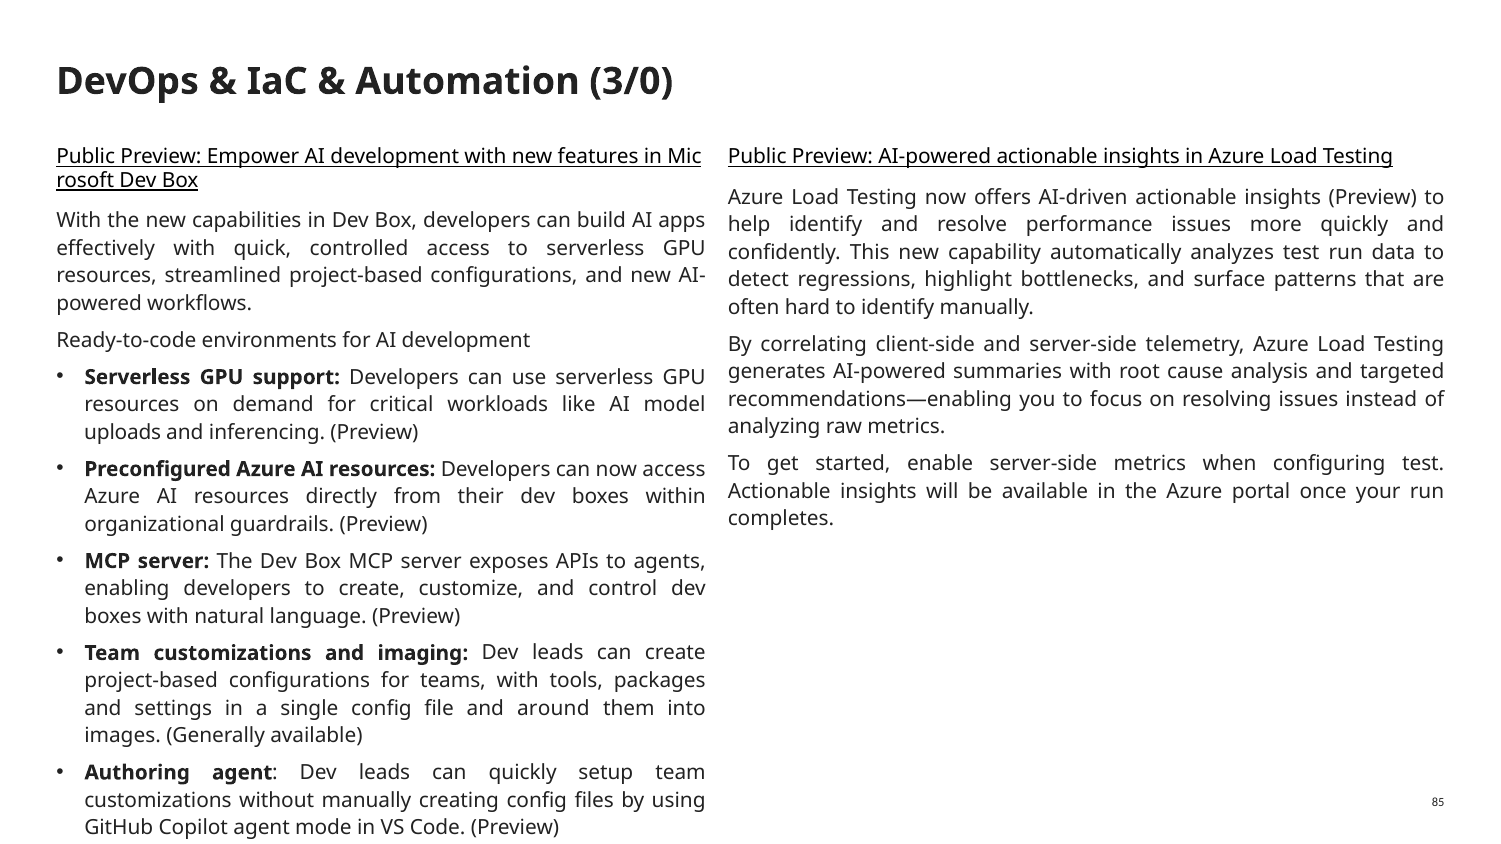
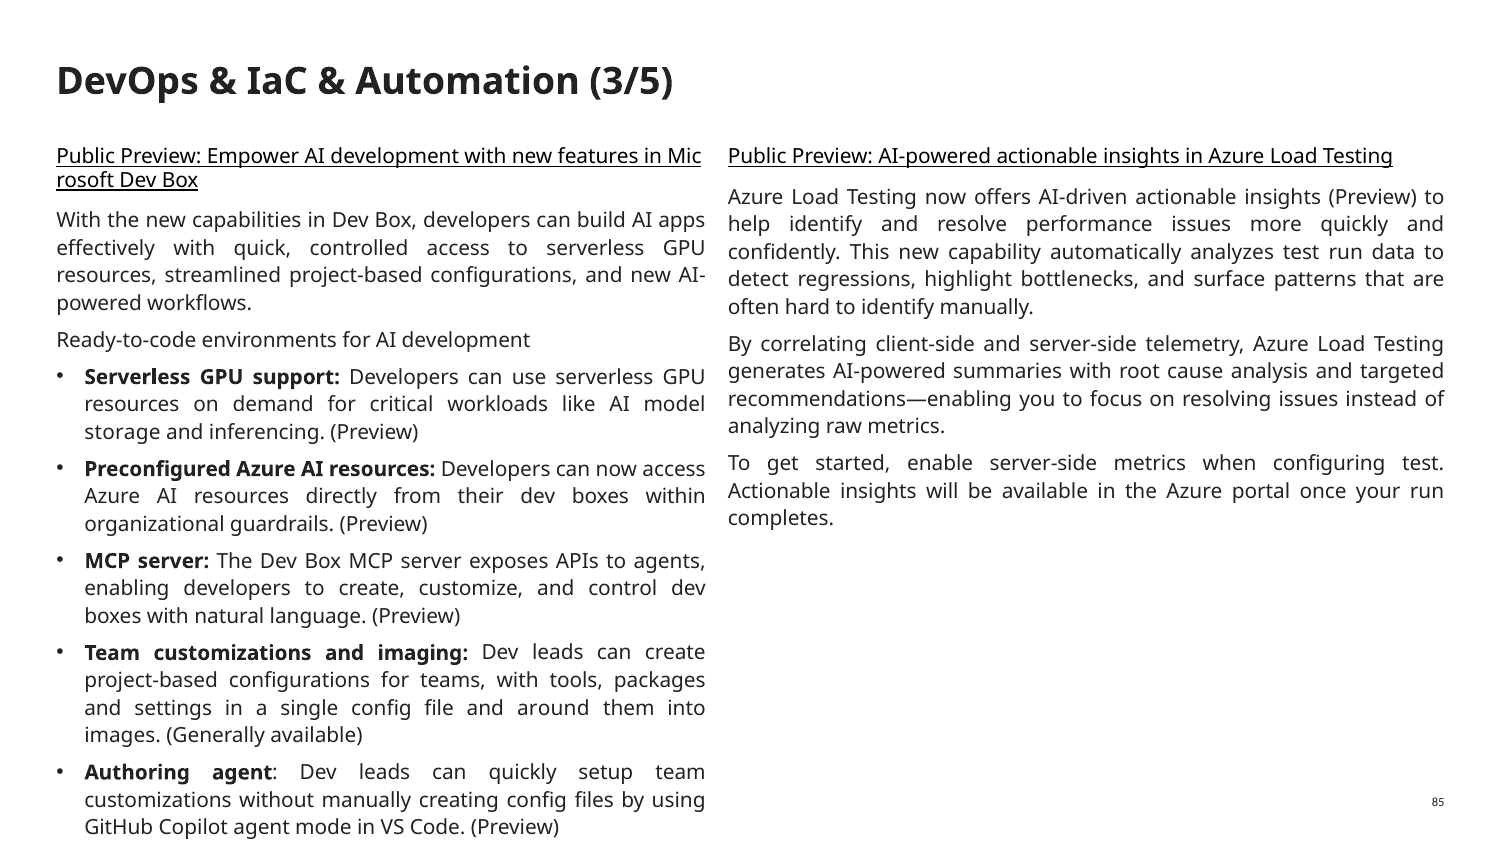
3/0: 3/0 -> 3/5
uploads: uploads -> storage
